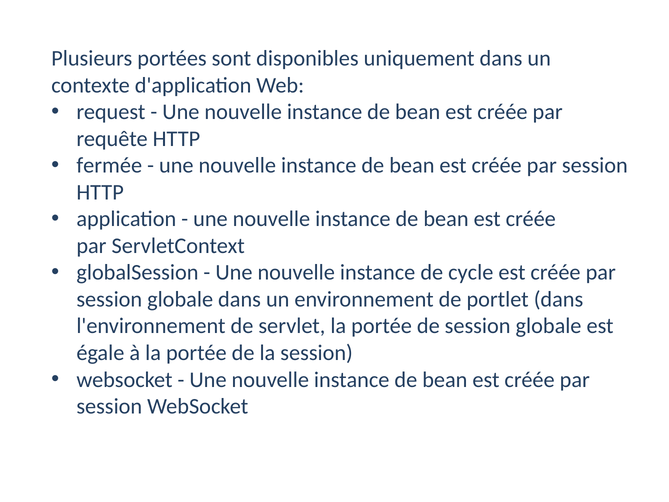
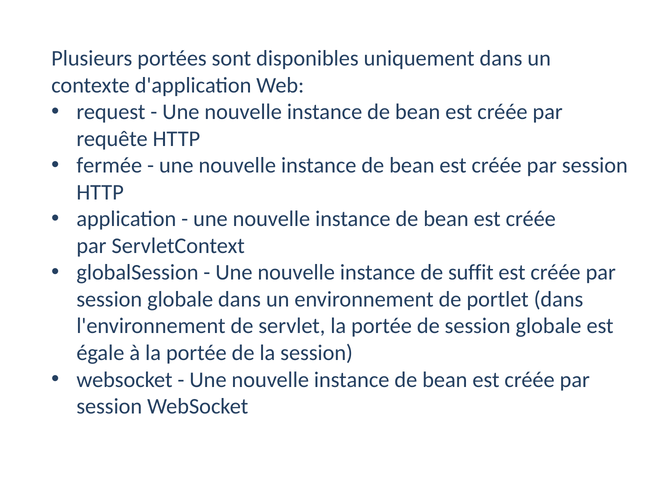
cycle: cycle -> suffit
